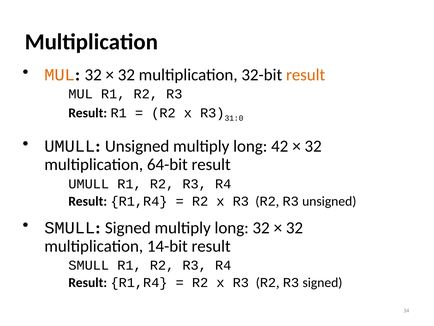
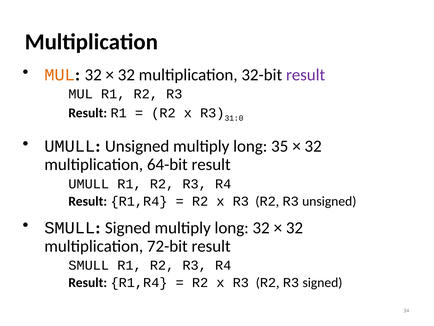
result at (306, 75) colour: orange -> purple
42: 42 -> 35
14-bit: 14-bit -> 72-bit
